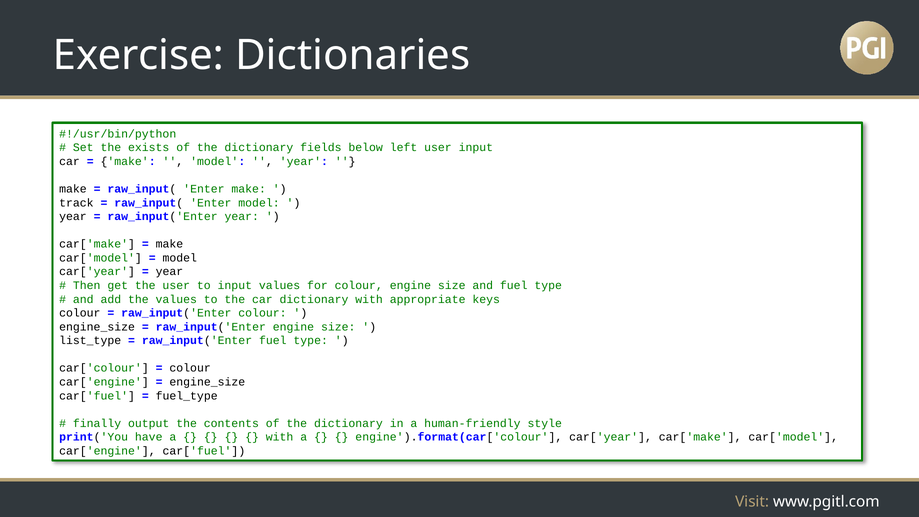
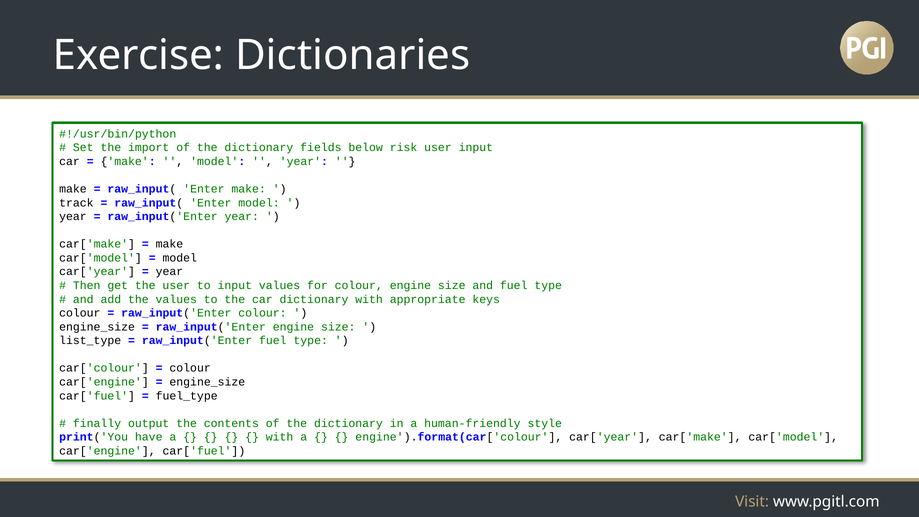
exists: exists -> import
left: left -> risk
